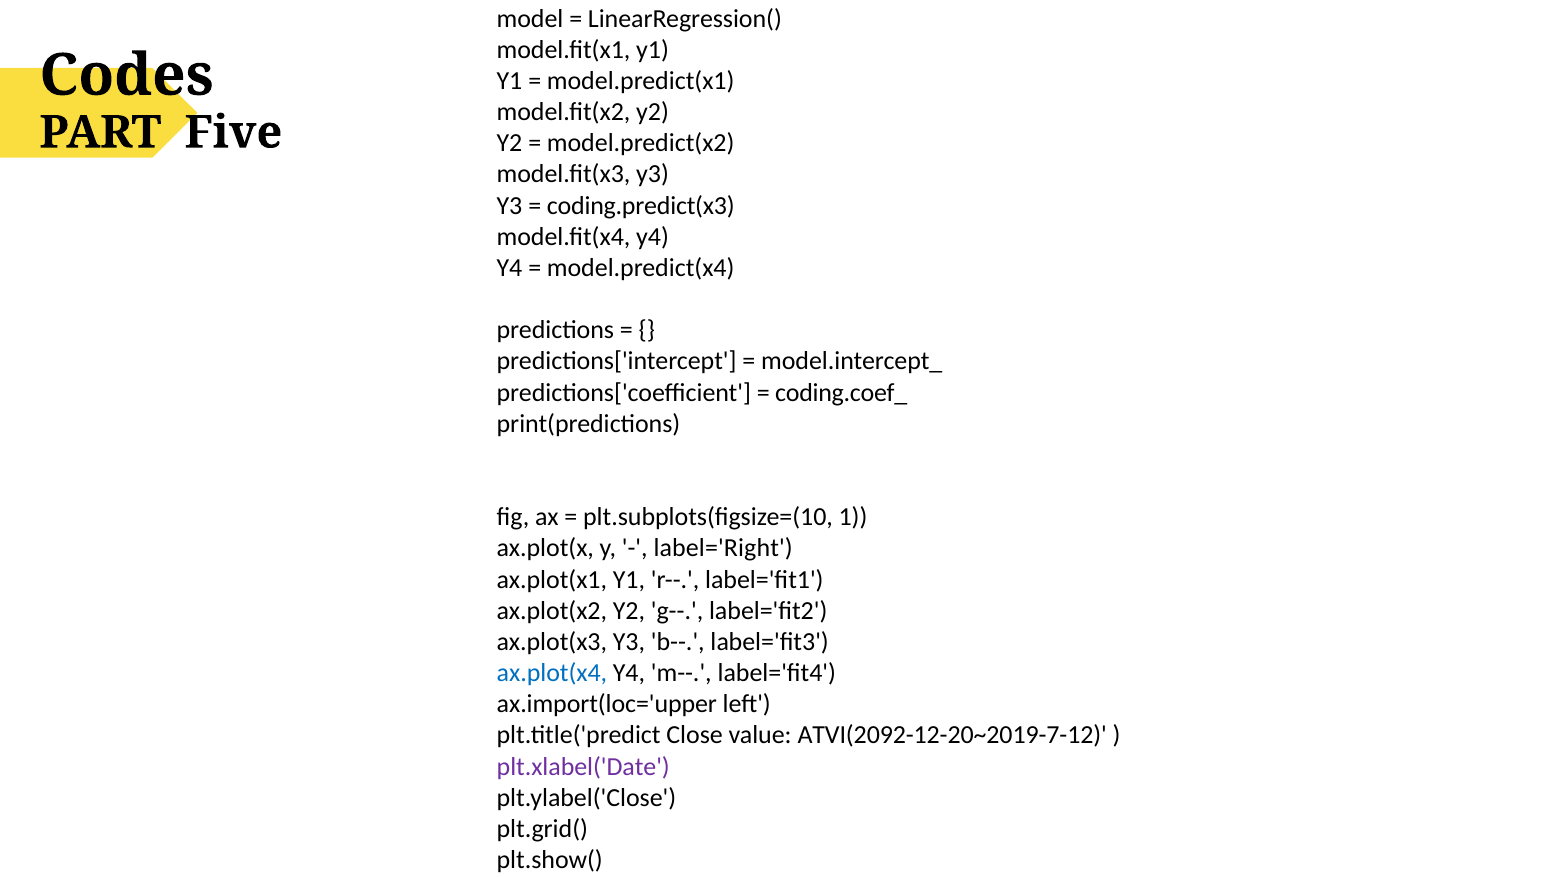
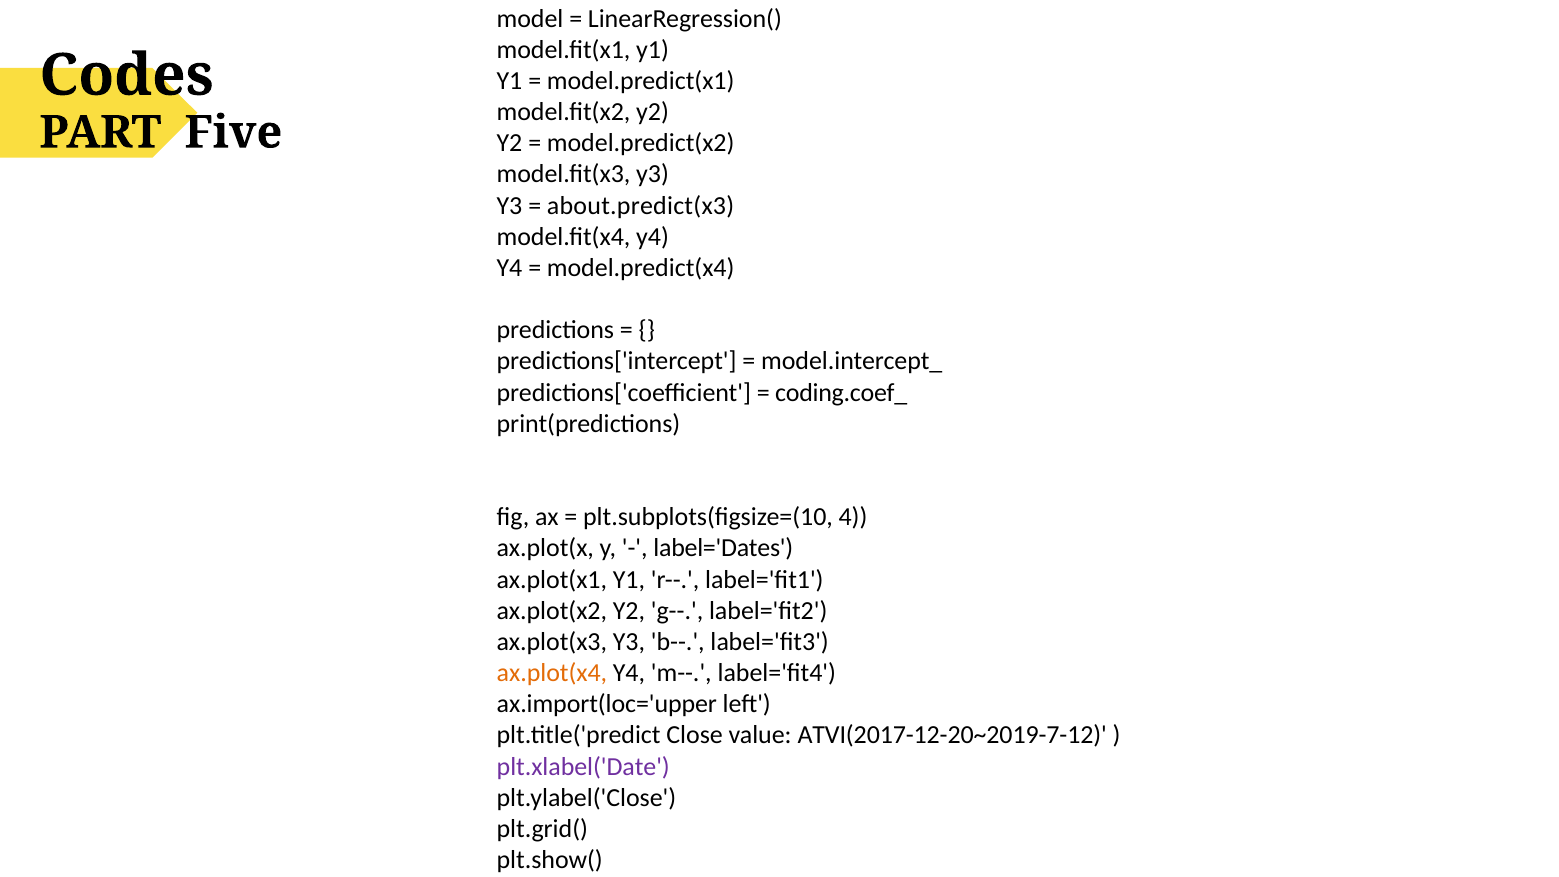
coding.predict(x3: coding.predict(x3 -> about.predict(x3
1: 1 -> 4
label='Right: label='Right -> label='Dates
ax.plot(x4 colour: blue -> orange
ATVI(2092-12-20~2019-7-12: ATVI(2092-12-20~2019-7-12 -> ATVI(2017-12-20~2019-7-12
